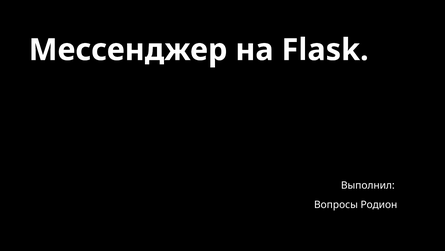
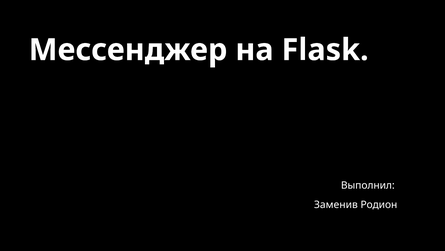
Вопросы: Вопросы -> Заменив
